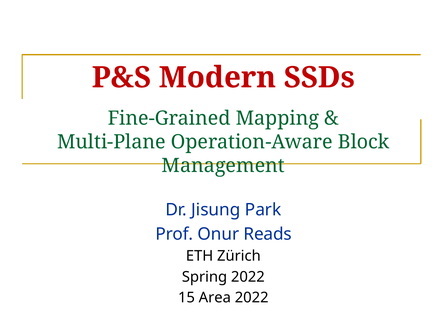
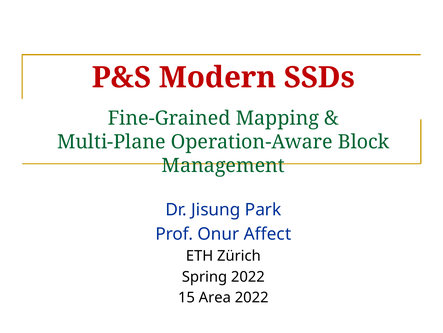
Reads: Reads -> Affect
